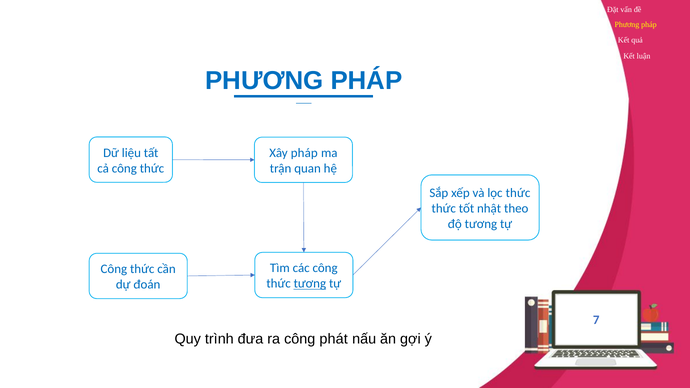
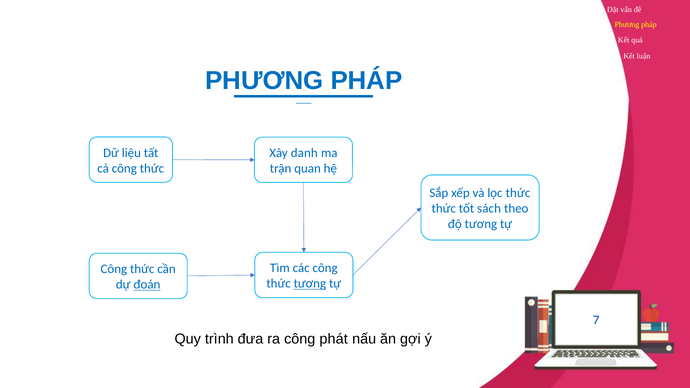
Xây pháp: pháp -> danh
nhật: nhật -> sách
đoán underline: none -> present
